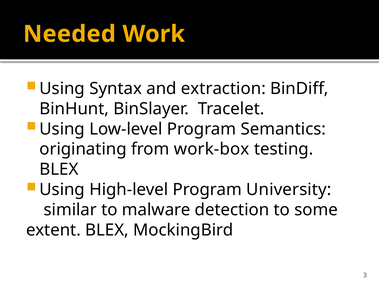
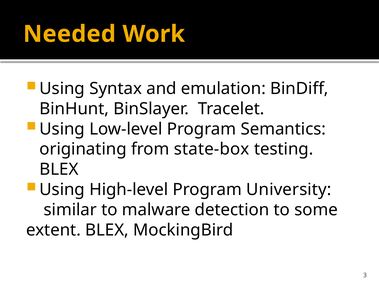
extraction: extraction -> emulation
work-box: work-box -> state-box
